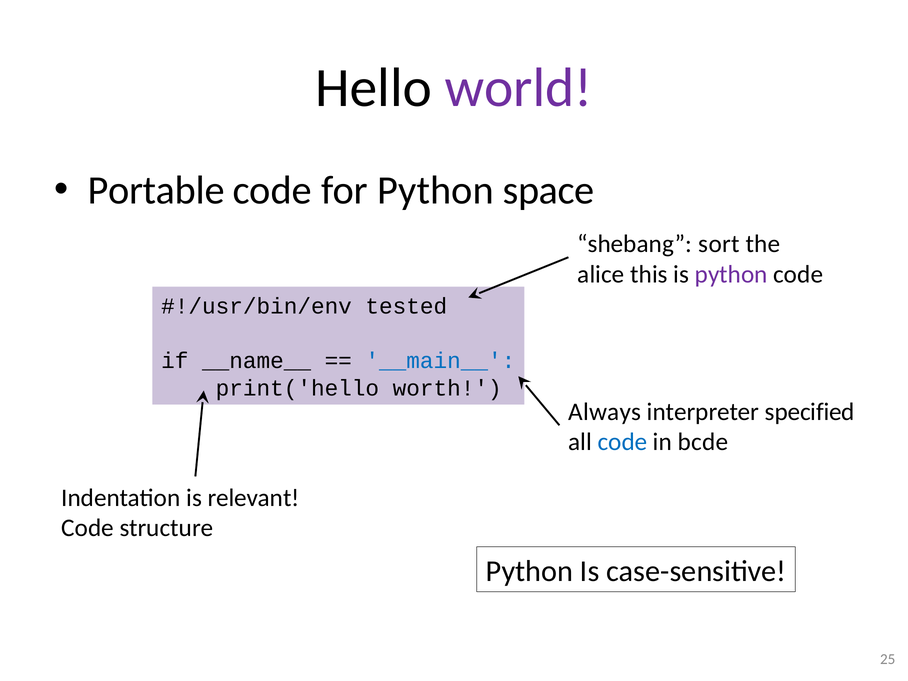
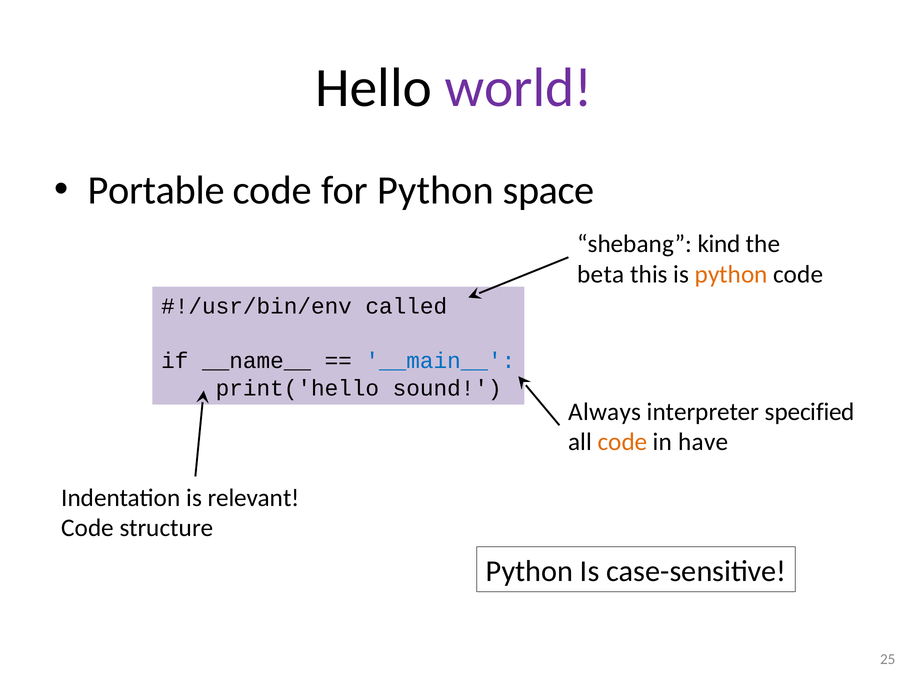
sort: sort -> kind
alice: alice -> beta
python at (731, 274) colour: purple -> orange
tested: tested -> called
worth: worth -> sound
code at (622, 442) colour: blue -> orange
bcde: bcde -> have
